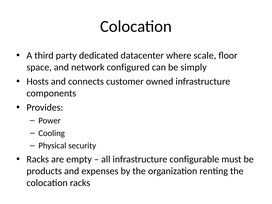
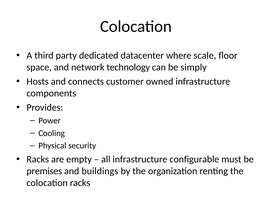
configured: configured -> technology
products: products -> premises
expenses: expenses -> buildings
